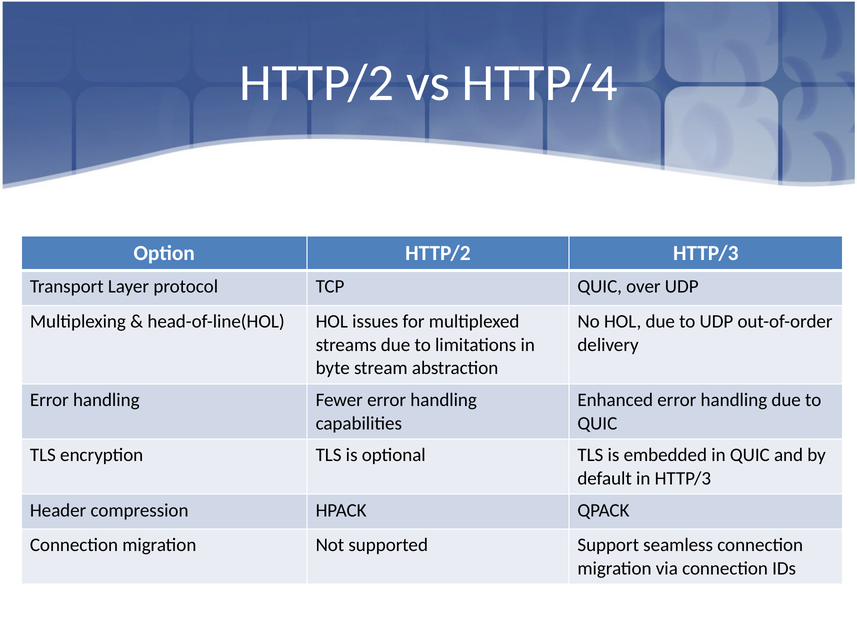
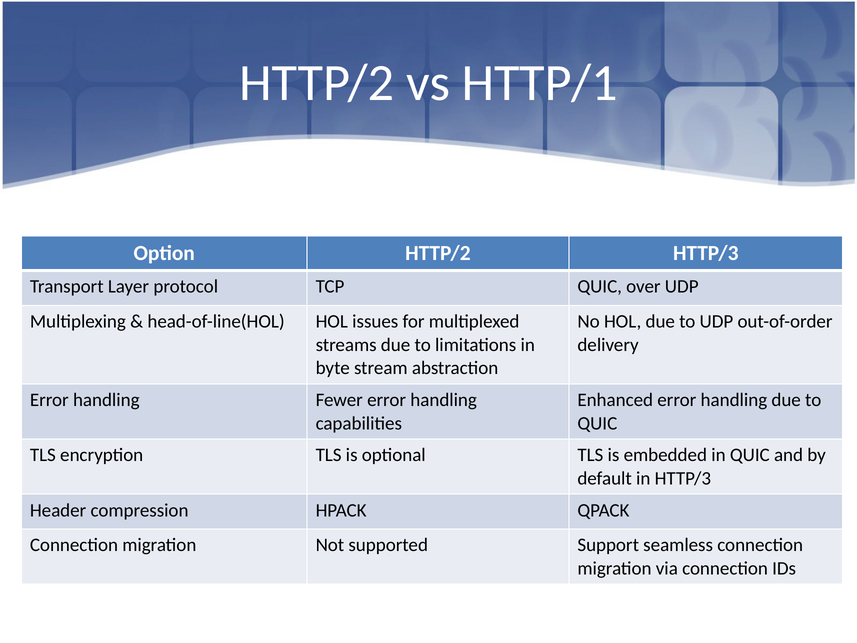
HTTP/4: HTTP/4 -> HTTP/1
